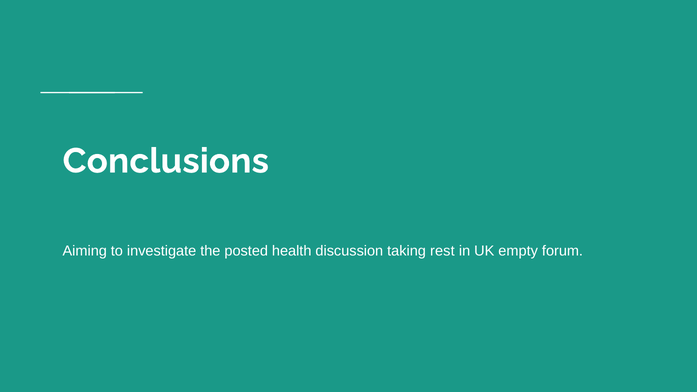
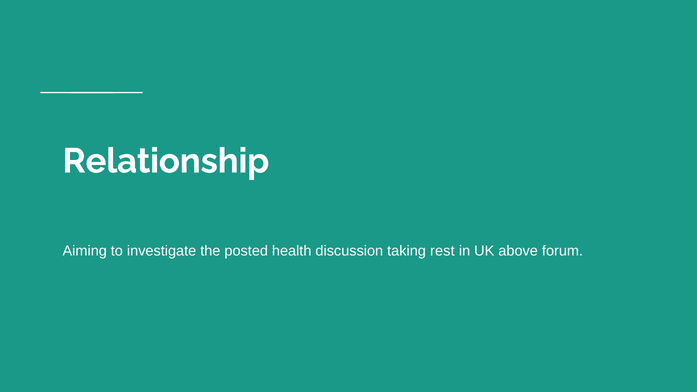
Conclusions: Conclusions -> Relationship
empty: empty -> above
